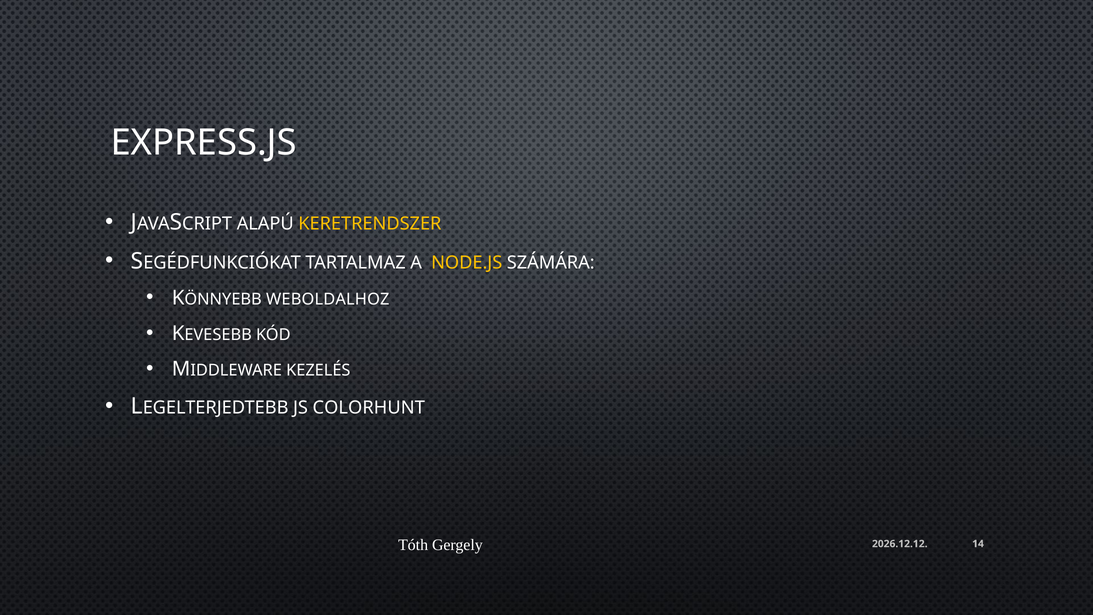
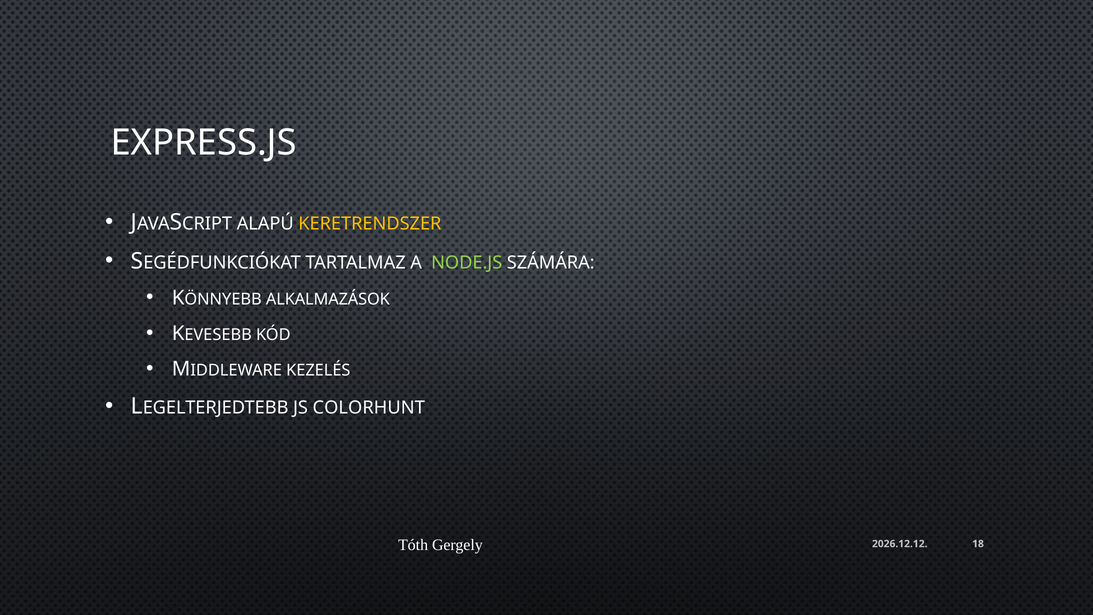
NODE.JS colour: yellow -> light green
WEBOLDALHOZ: WEBOLDALHOZ -> ALKALMAZÁSOK
14: 14 -> 18
